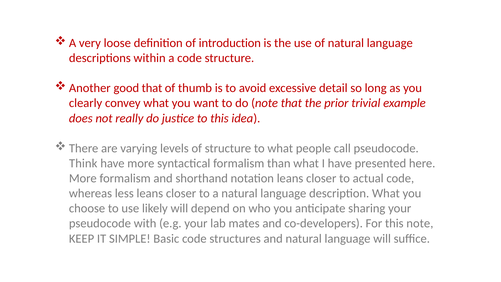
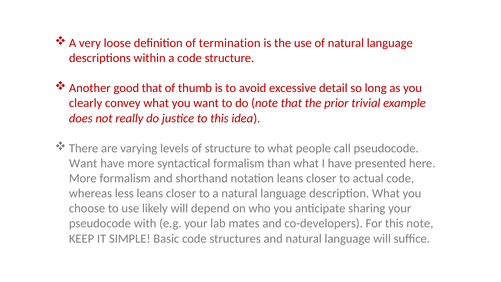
introduction: introduction -> termination
Think at (83, 163): Think -> Want
